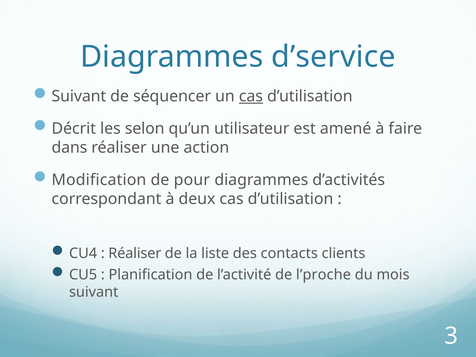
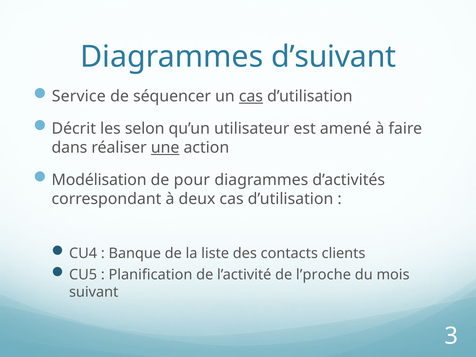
d’service: d’service -> d’suivant
Suivant at (79, 96): Suivant -> Service
une underline: none -> present
Modification: Modification -> Modélisation
Réaliser at (135, 253): Réaliser -> Banque
